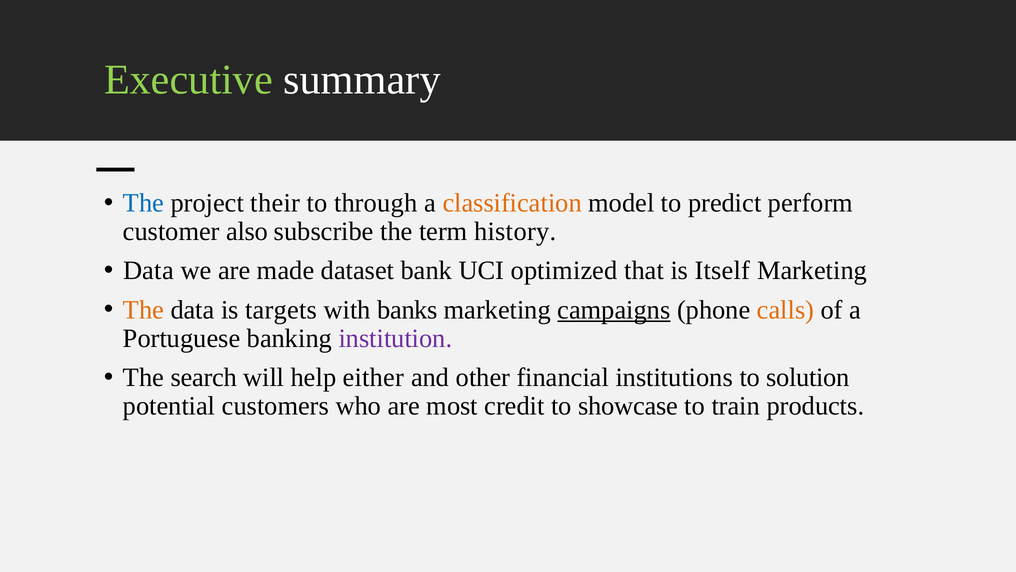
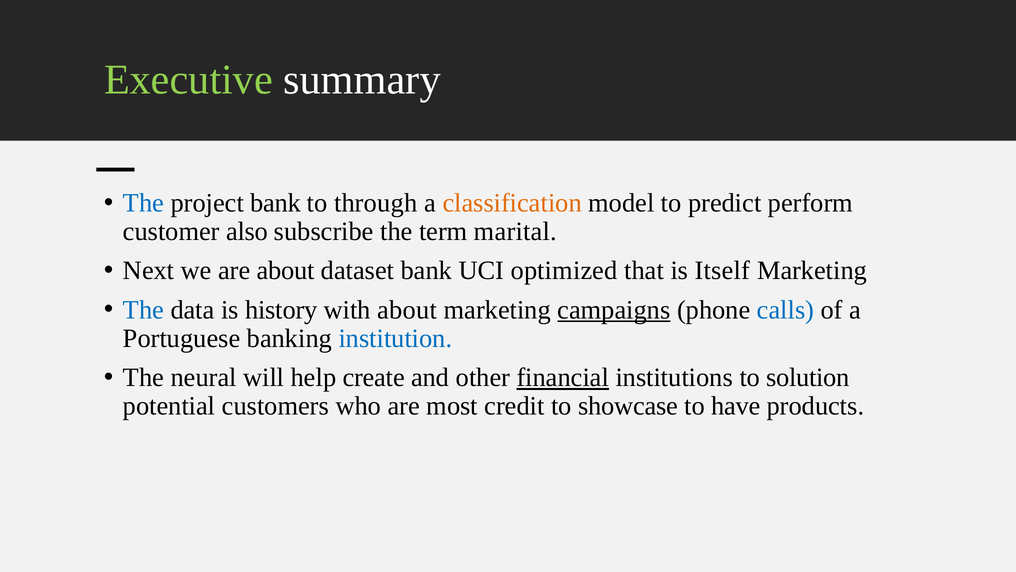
project their: their -> bank
history: history -> marital
Data at (148, 270): Data -> Next
are made: made -> about
The at (144, 310) colour: orange -> blue
targets: targets -> history
with banks: banks -> about
calls colour: orange -> blue
institution colour: purple -> blue
search: search -> neural
either: either -> create
financial underline: none -> present
train: train -> have
